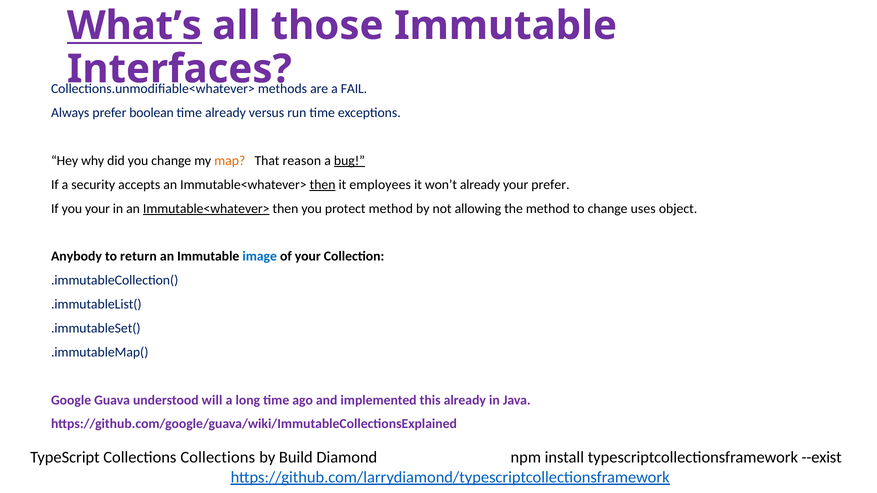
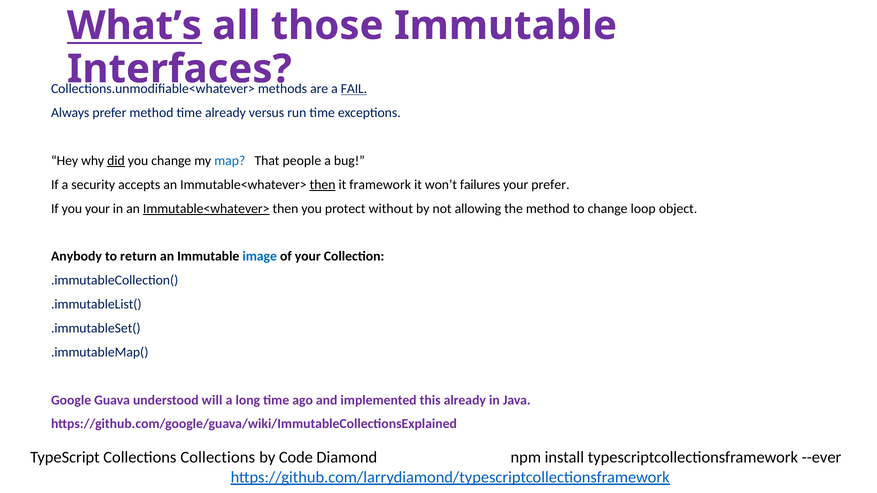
FAIL underline: none -> present
prefer boolean: boolean -> method
did underline: none -> present
map colour: orange -> blue
reason: reason -> people
bug underline: present -> none
employees: employees -> framework
won’t already: already -> failures
protect method: method -> without
uses: uses -> loop
Build: Build -> Code
--exist: --exist -> --ever
